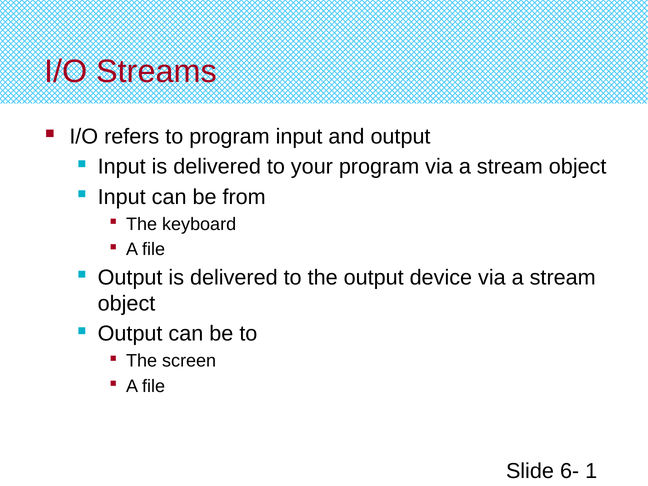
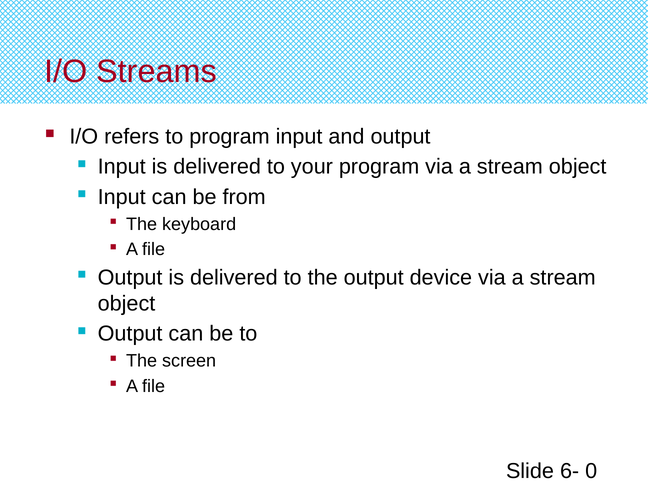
1: 1 -> 0
